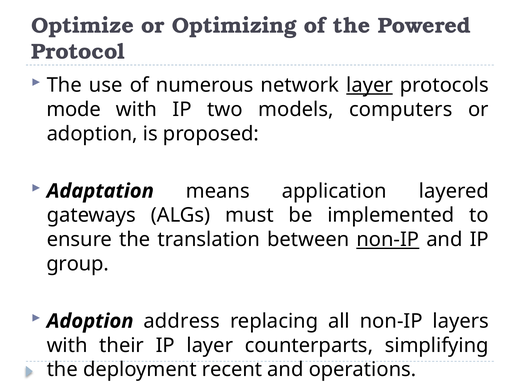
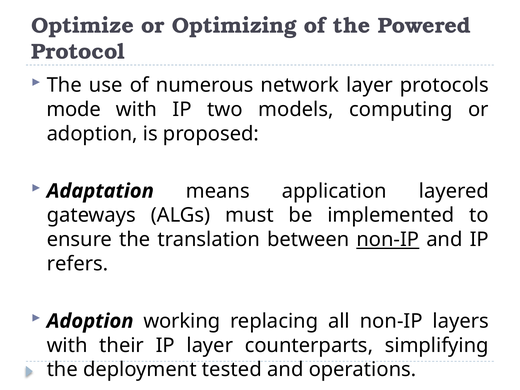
layer at (369, 85) underline: present -> none
computers: computers -> computing
group: group -> refers
address: address -> working
recent: recent -> tested
